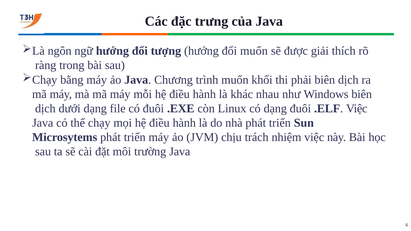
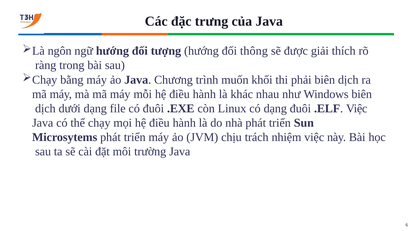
đối muốn: muốn -> thông
